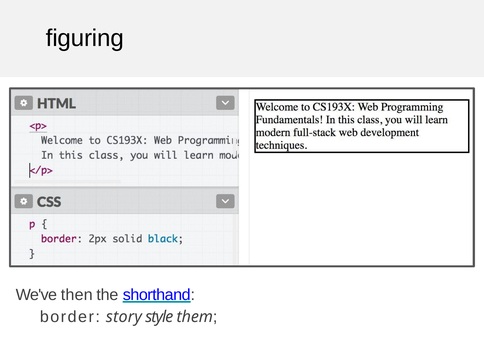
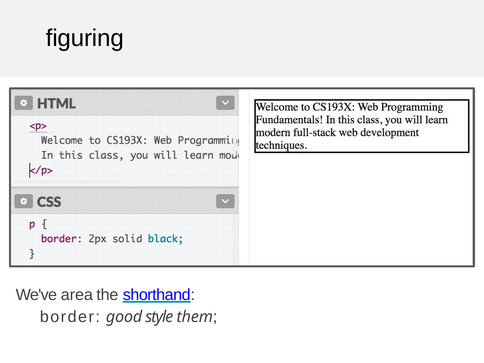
then: then -> area
story: story -> good
